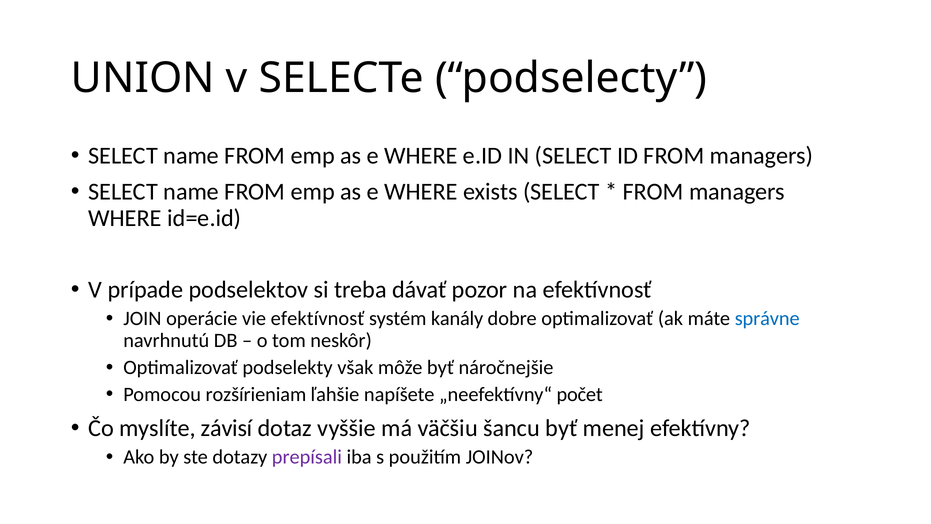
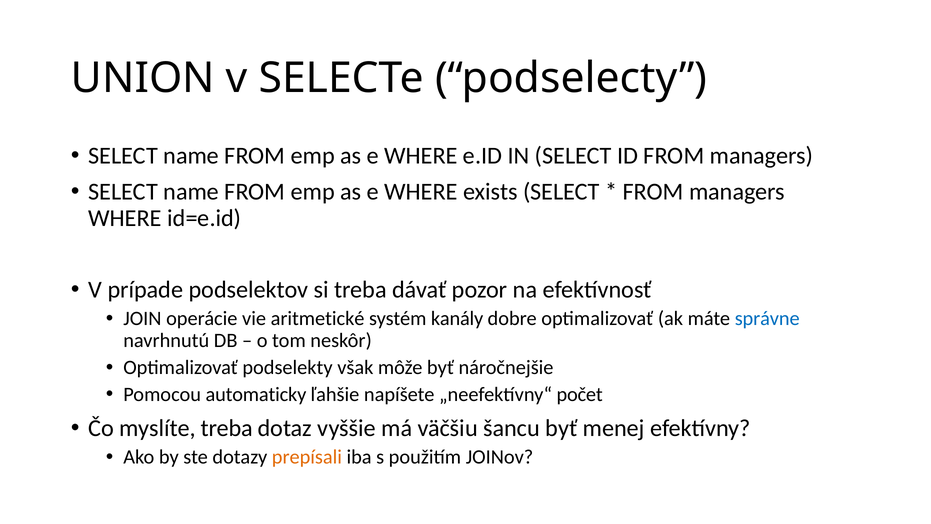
vie efektívnosť: efektívnosť -> aritmetické
rozšírieniam: rozšírieniam -> automaticky
myslíte závisí: závisí -> treba
prepísali colour: purple -> orange
